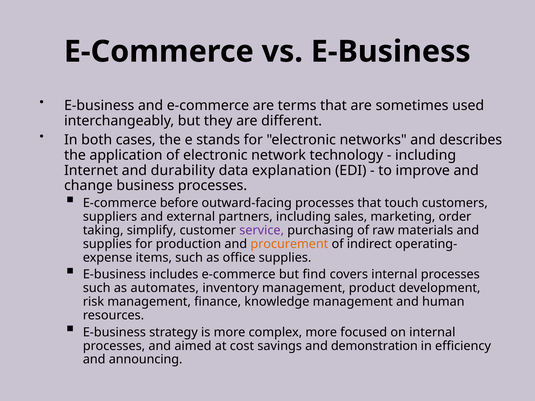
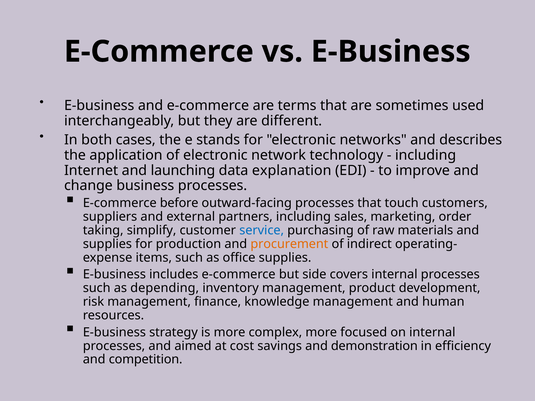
durability: durability -> launching
service colour: purple -> blue
find: find -> side
automates: automates -> depending
announcing: announcing -> competition
